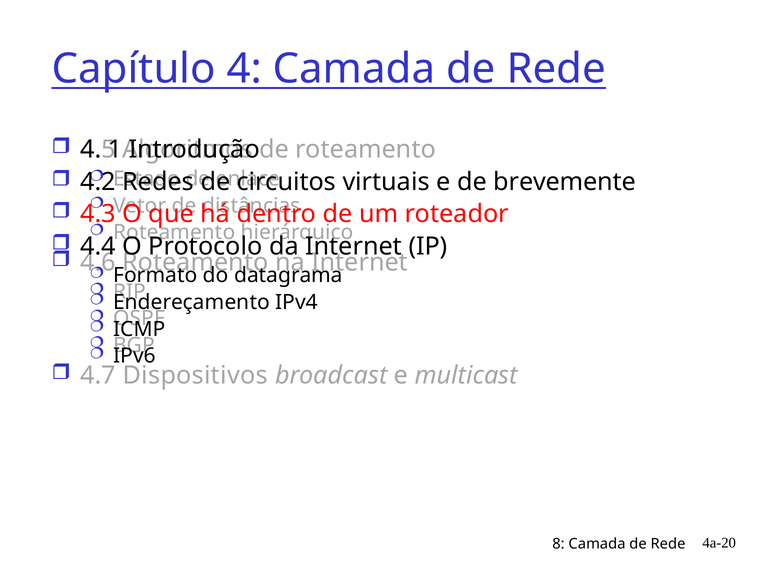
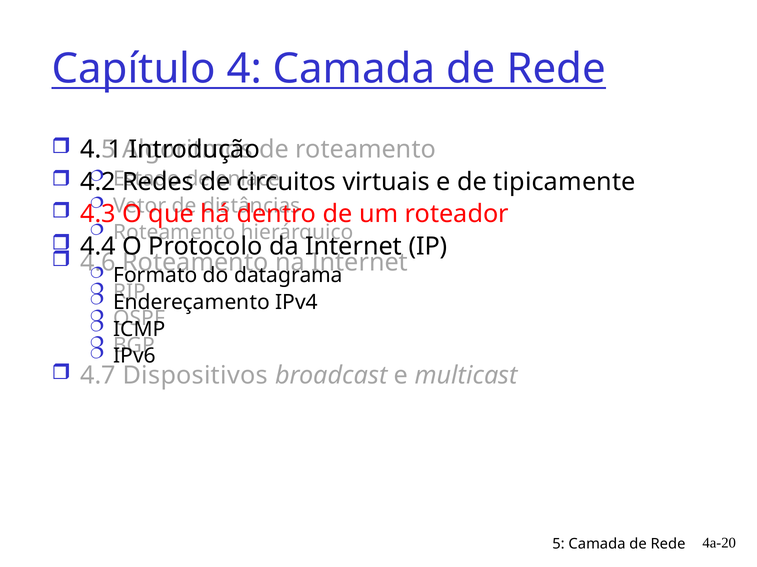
brevemente: brevemente -> tipicamente
8: 8 -> 5
